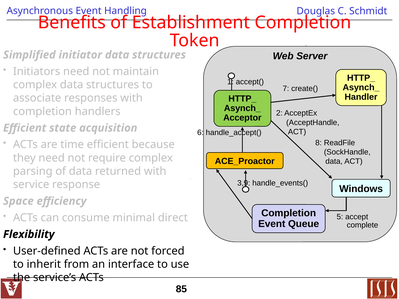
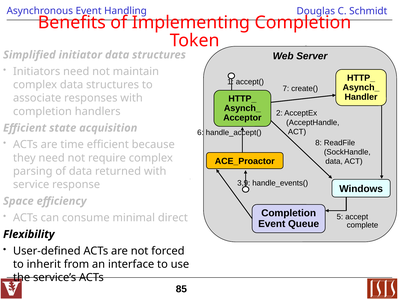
Establishment: Establishment -> Implementing
